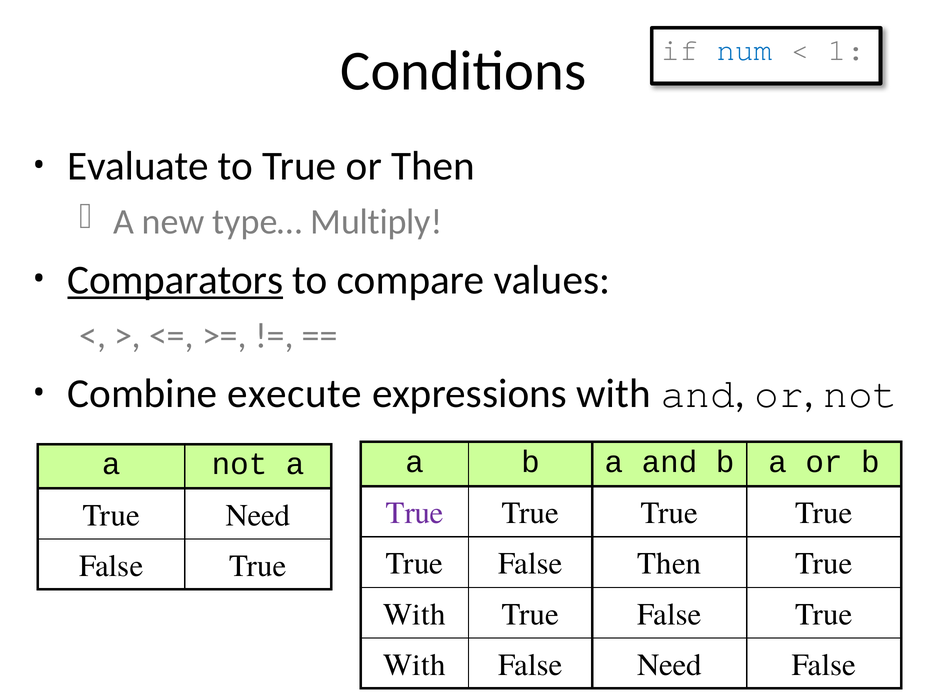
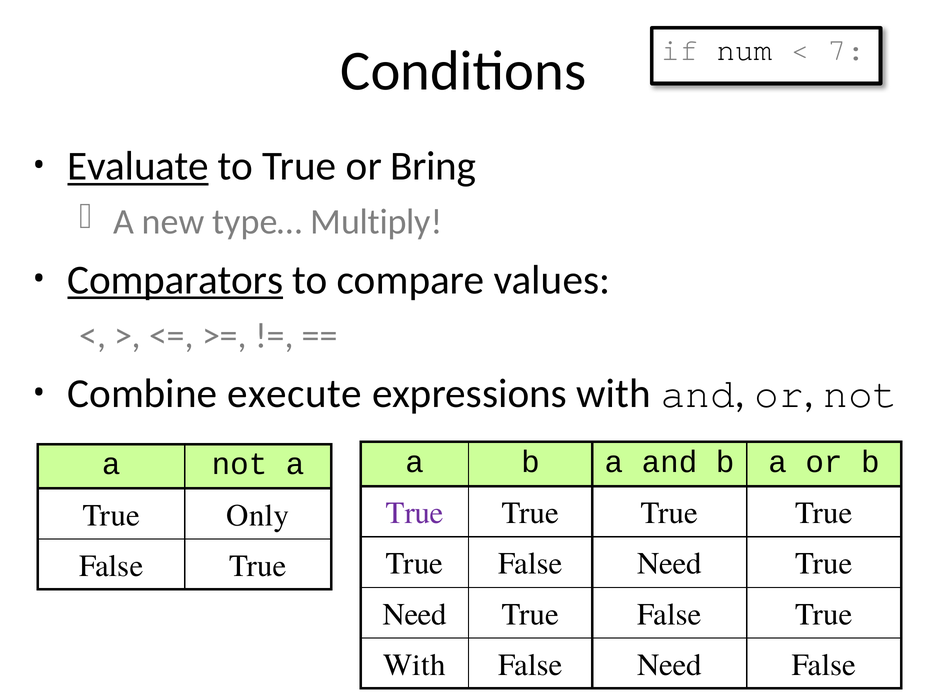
num colour: blue -> black
1: 1 -> 7
Evaluate underline: none -> present
or Then: Then -> Bring
True Need: Need -> Only
True False Then: Then -> Need
With at (414, 615): With -> Need
